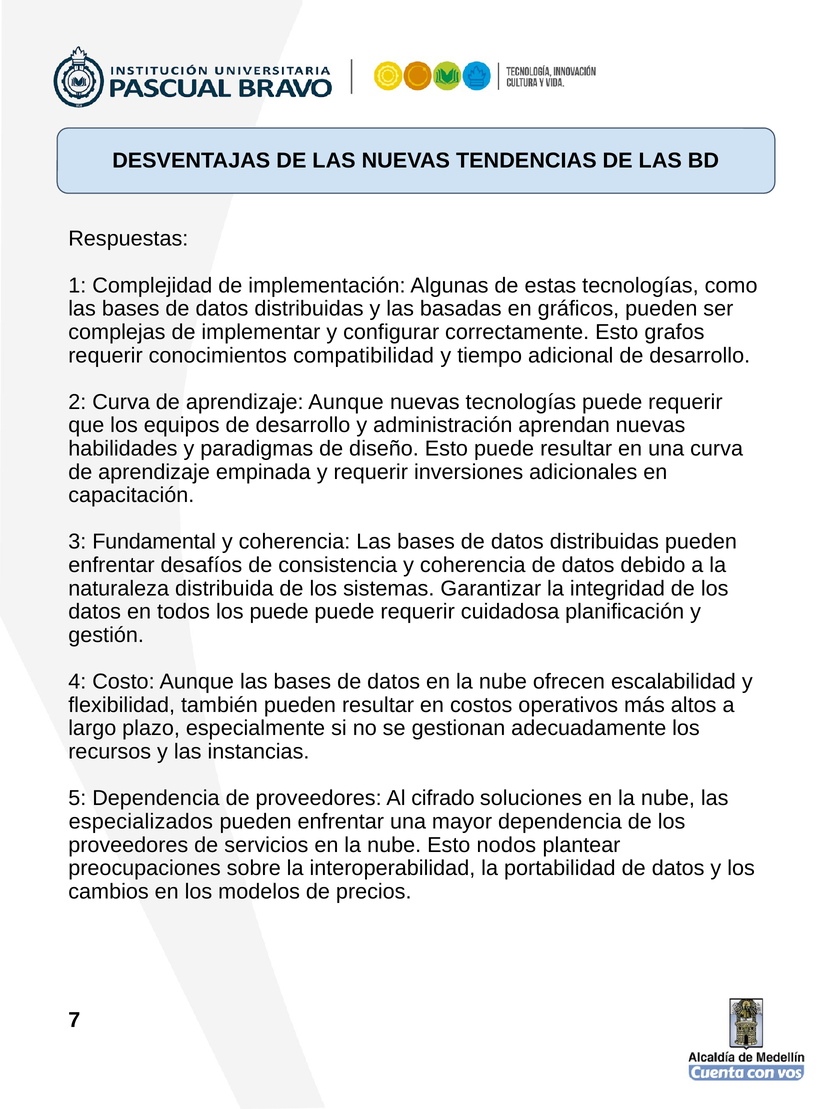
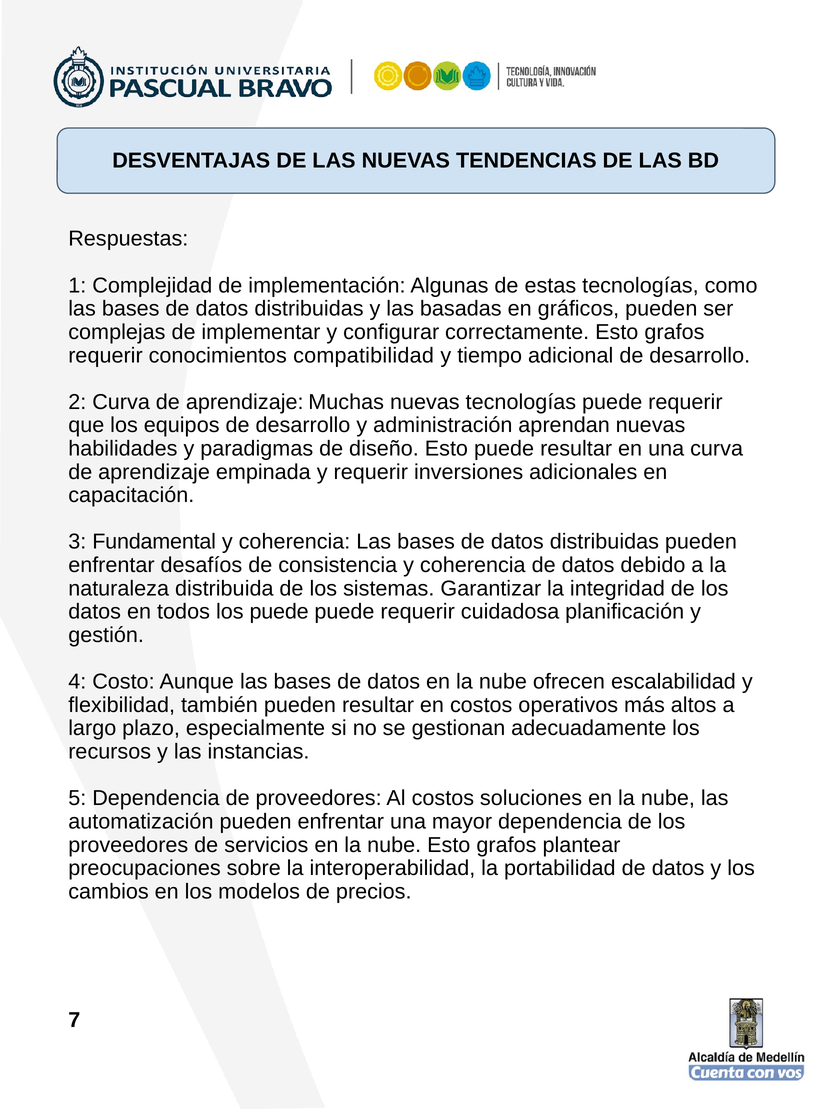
aprendizaje Aunque: Aunque -> Muchas
Al cifrado: cifrado -> costos
especializados: especializados -> automatización
nube Esto nodos: nodos -> grafos
